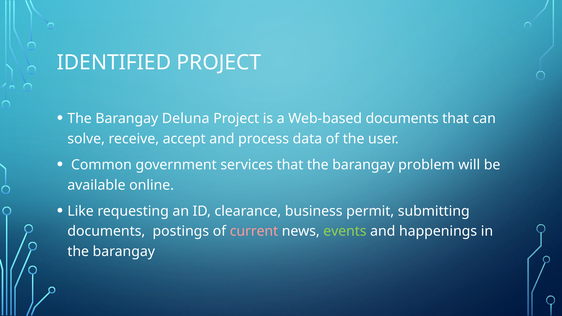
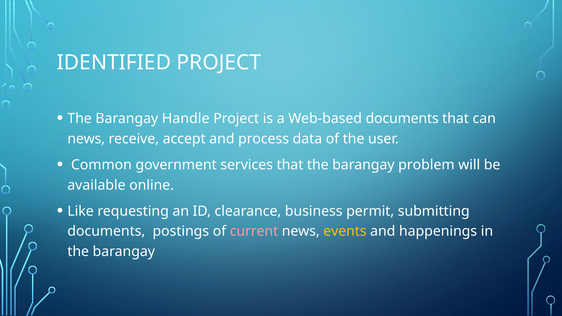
Deluna: Deluna -> Handle
solve at (86, 139): solve -> news
events colour: light green -> yellow
